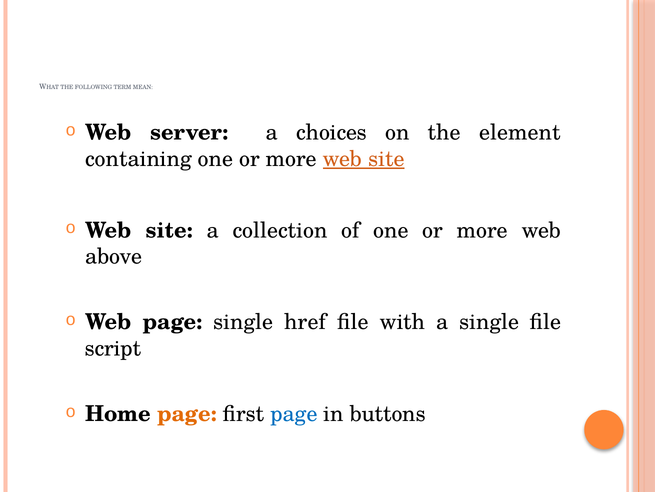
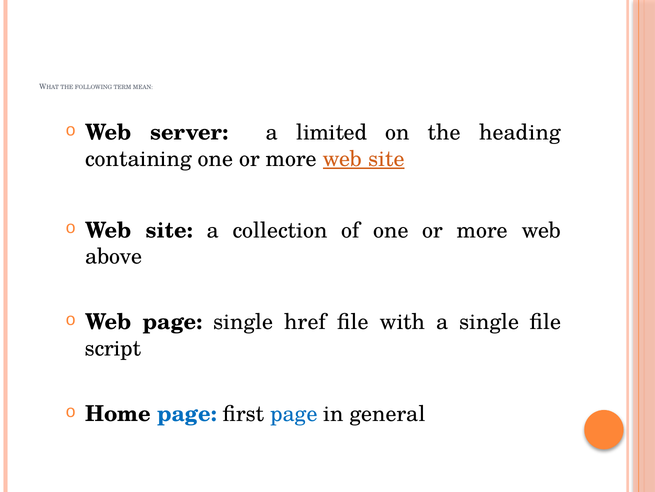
choices: choices -> limited
element: element -> heading
page at (187, 413) colour: orange -> blue
buttons: buttons -> general
